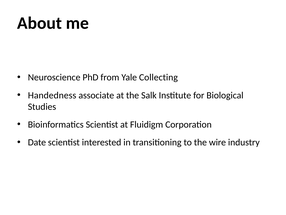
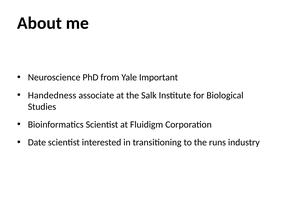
Collecting: Collecting -> Important
wire: wire -> runs
